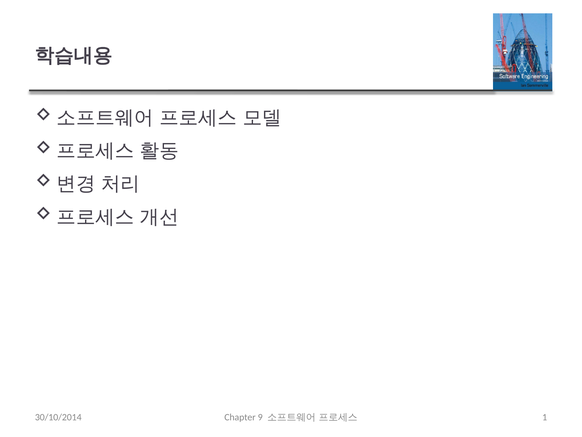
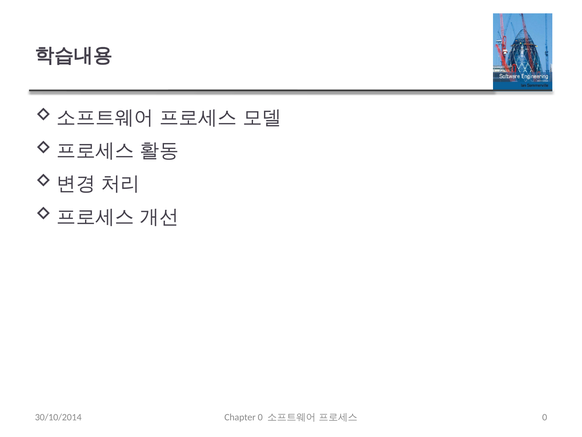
Chapter 9: 9 -> 0
1 at (545, 417): 1 -> 0
